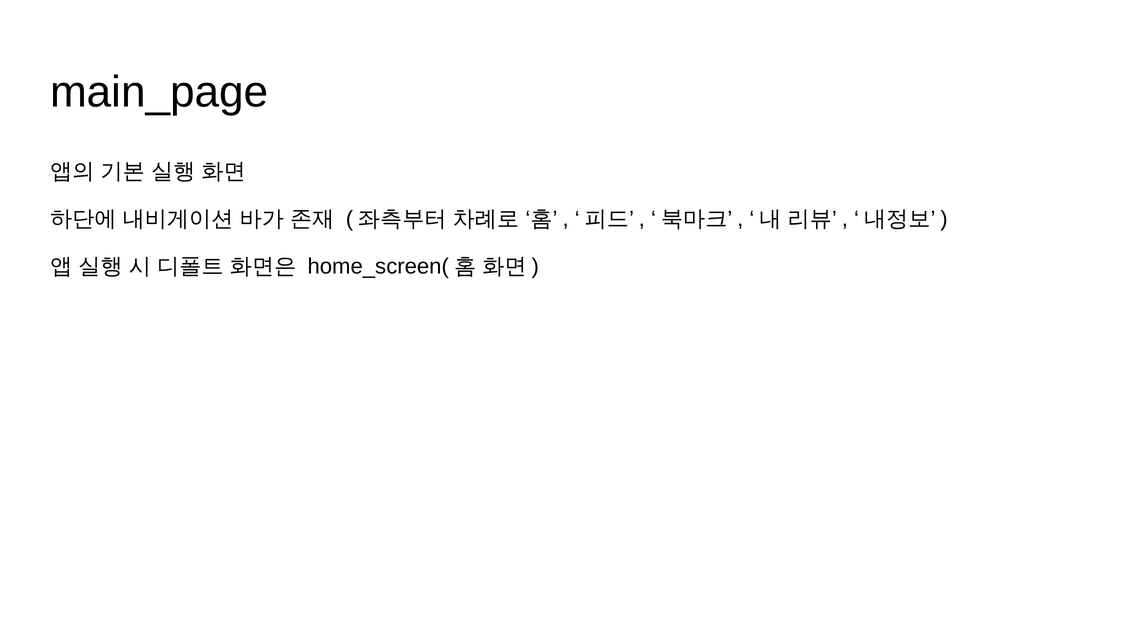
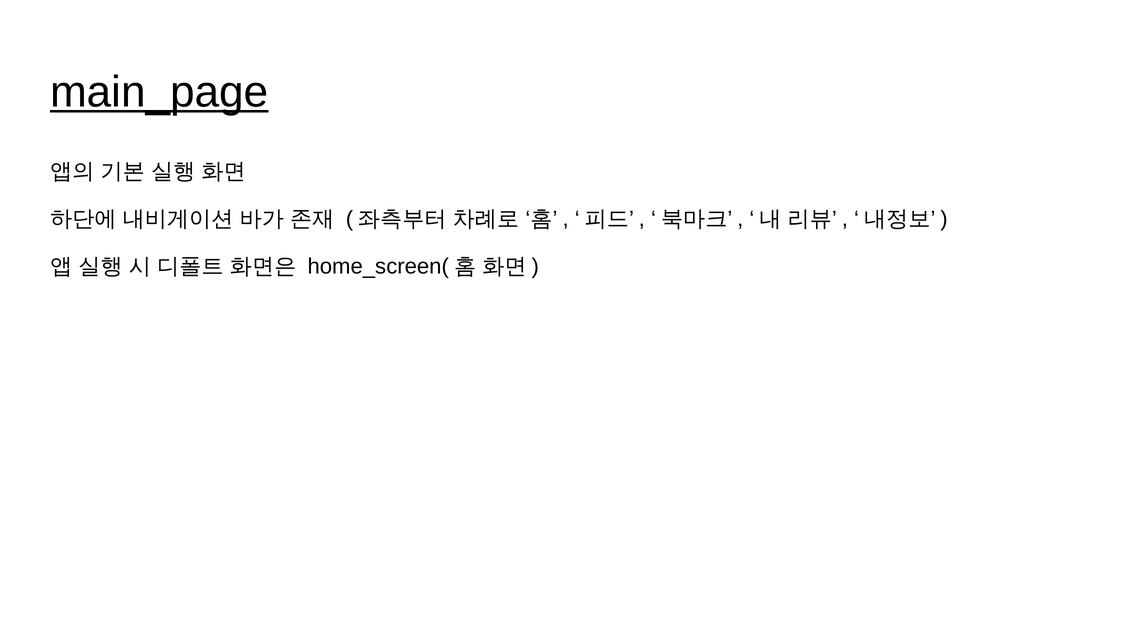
main_page underline: none -> present
